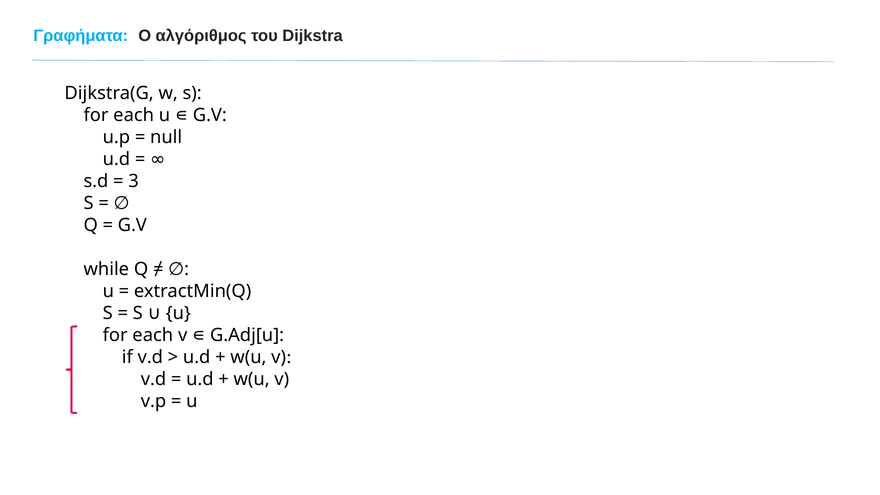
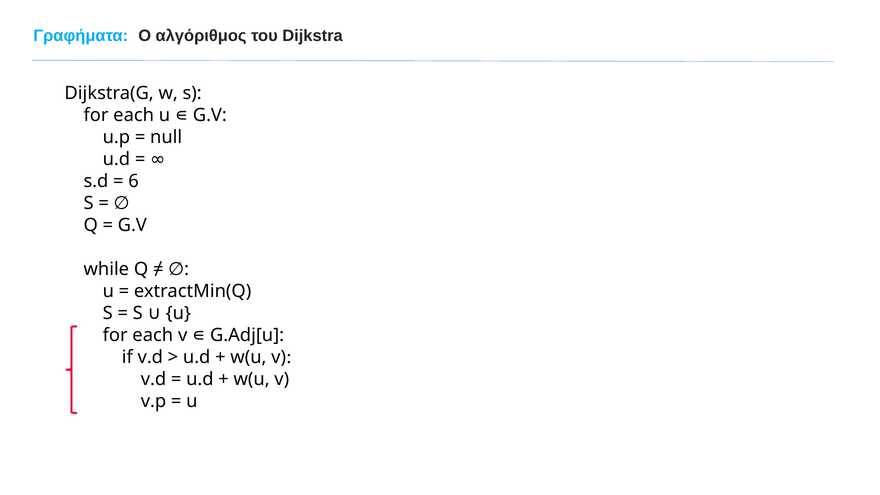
3: 3 -> 6
